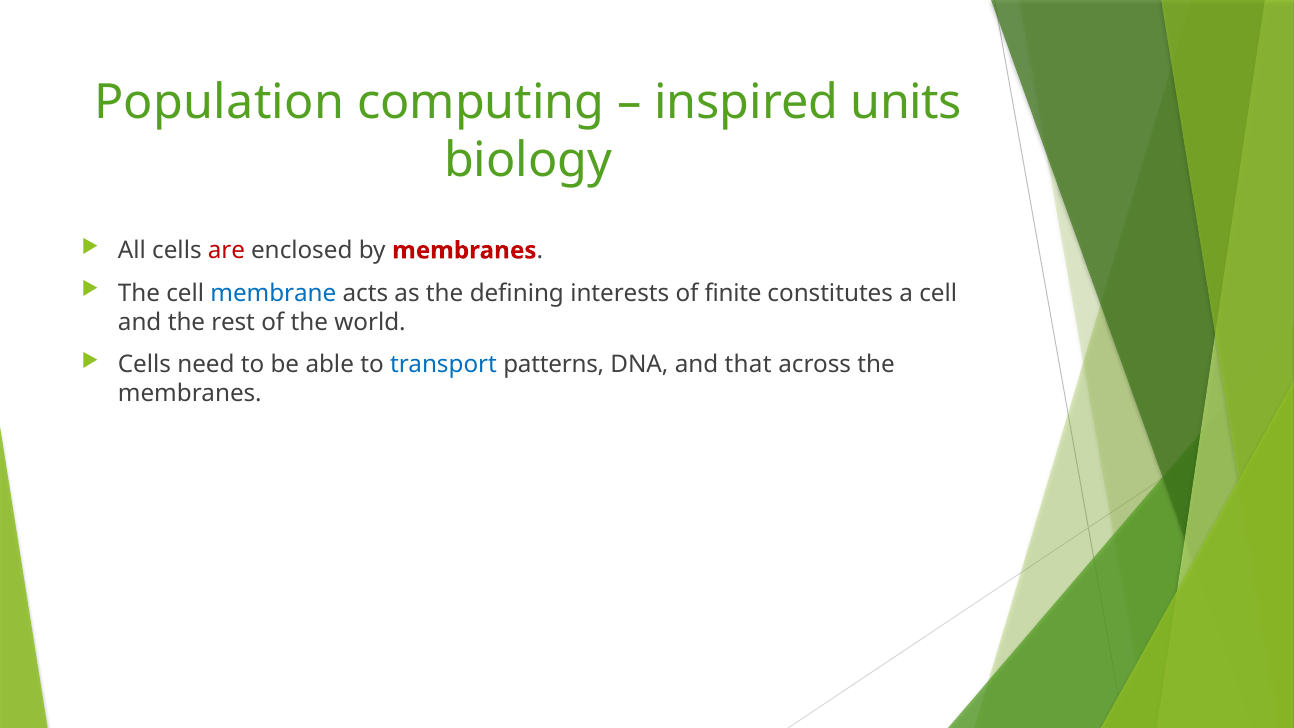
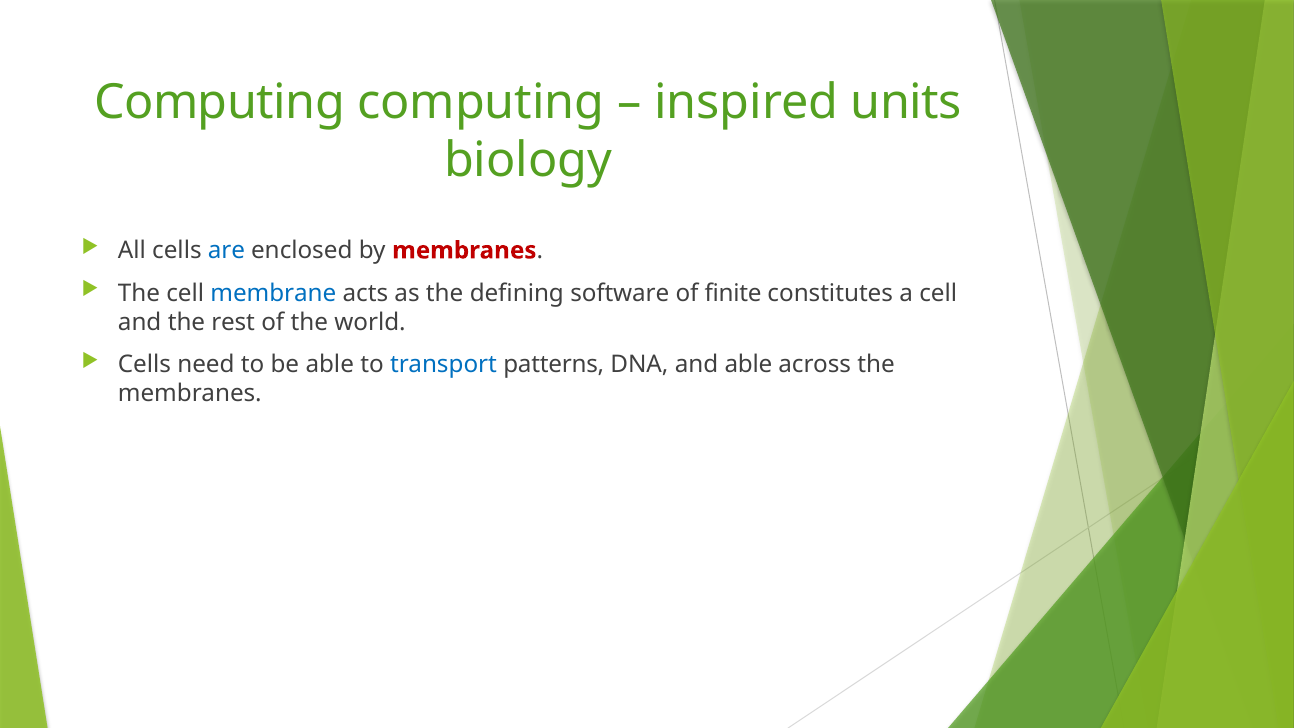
Population at (219, 102): Population -> Computing
are colour: red -> blue
interests: interests -> software
and that: that -> able
